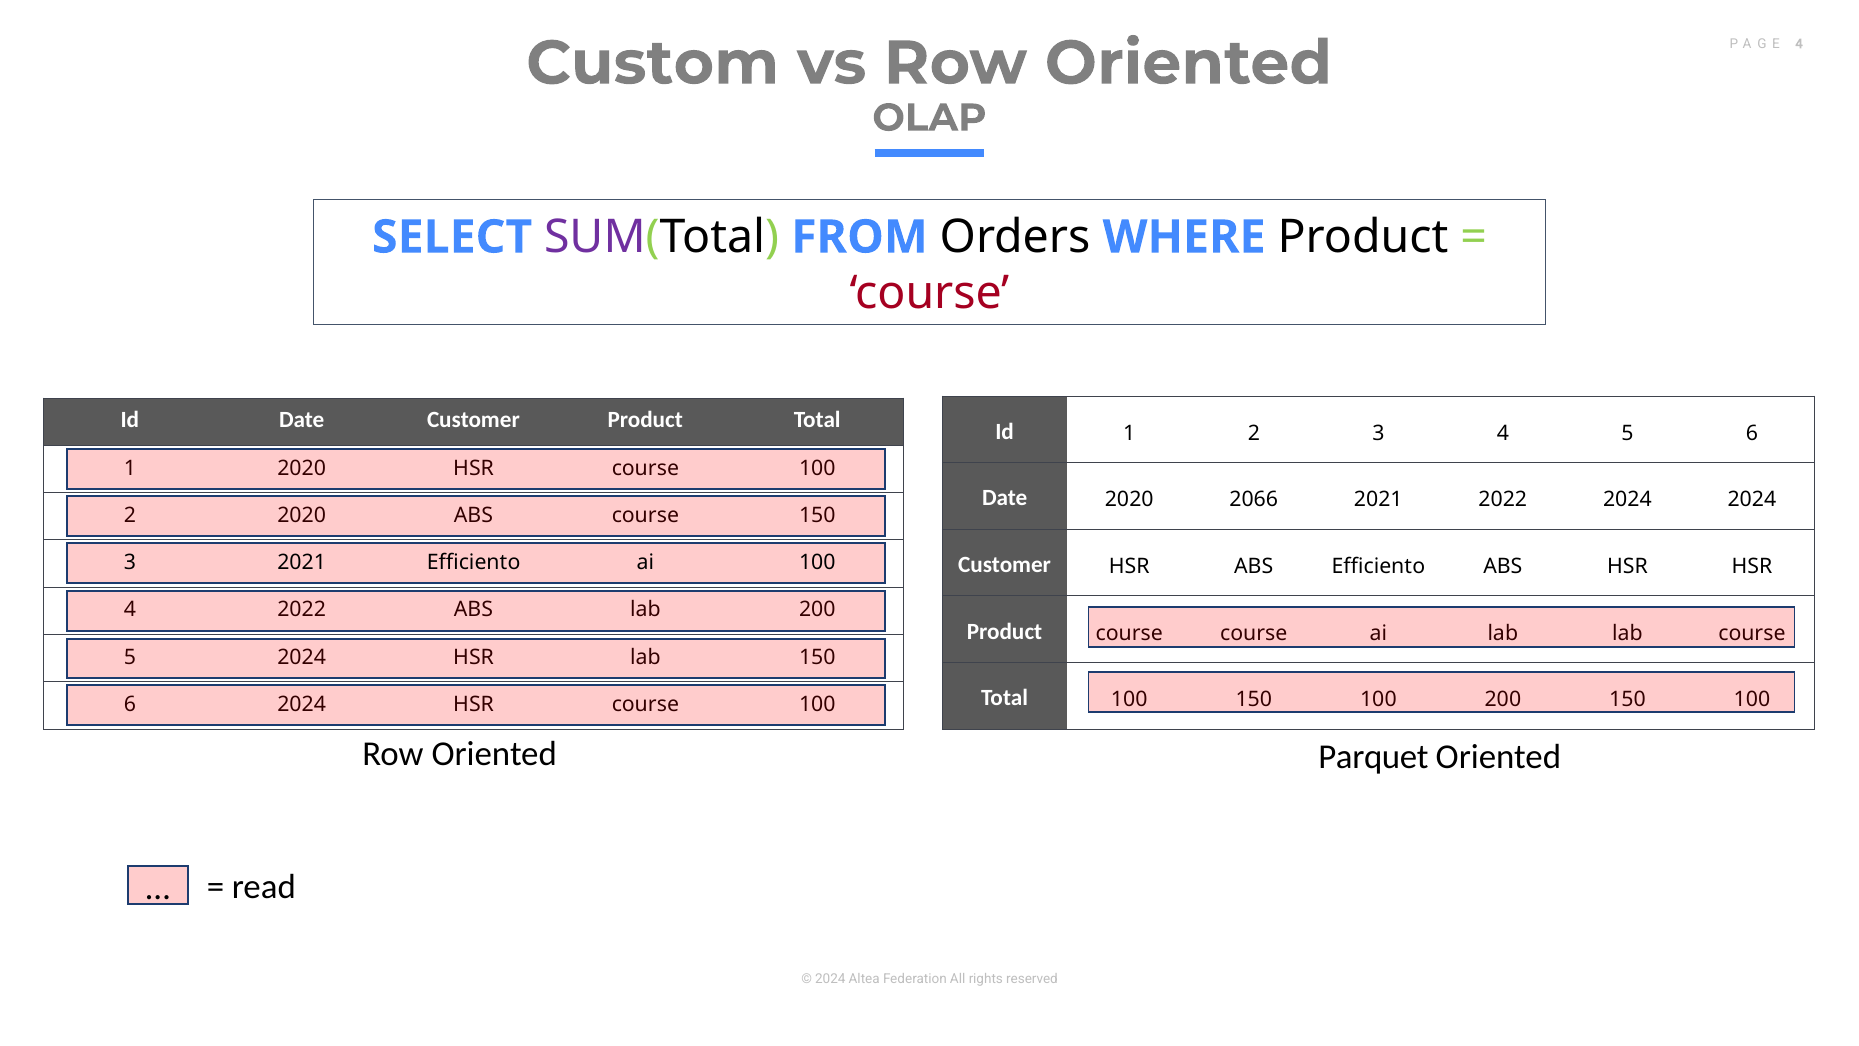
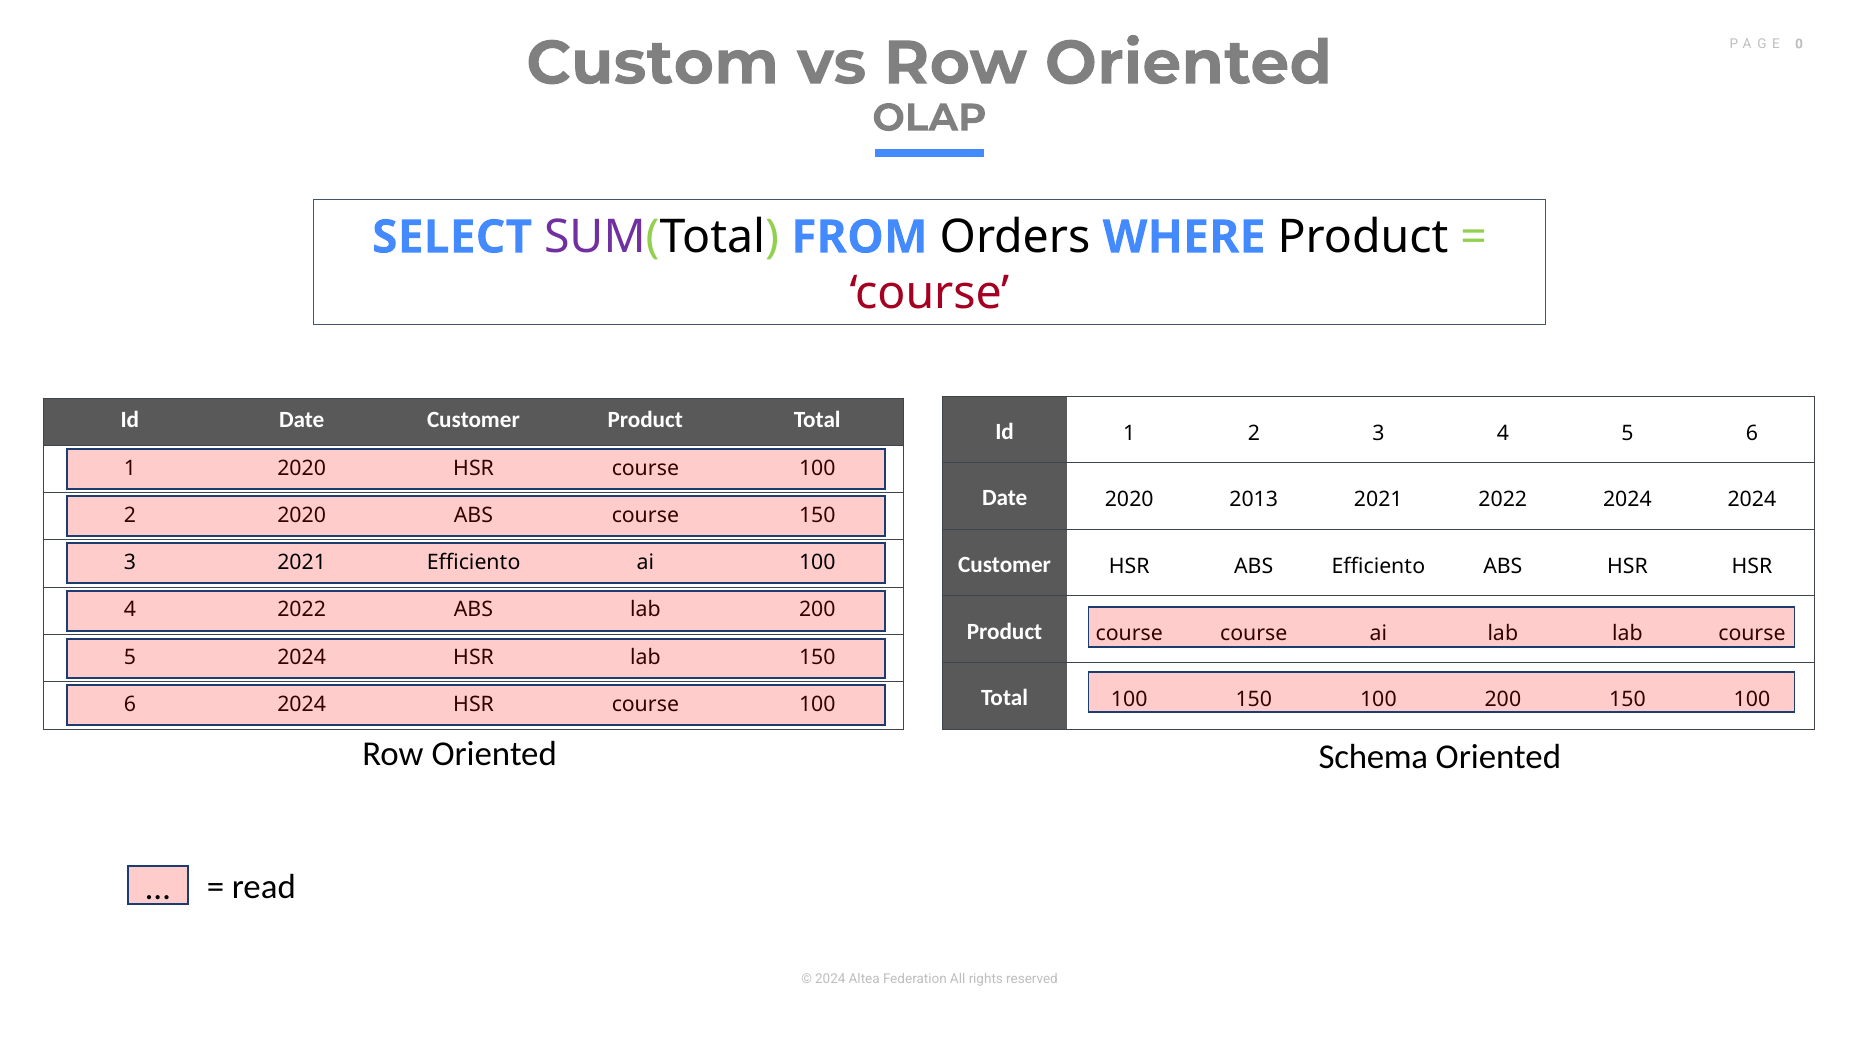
4 at (1799, 44): 4 -> 0
2066: 2066 -> 2013
Parquet: Parquet -> Schema
